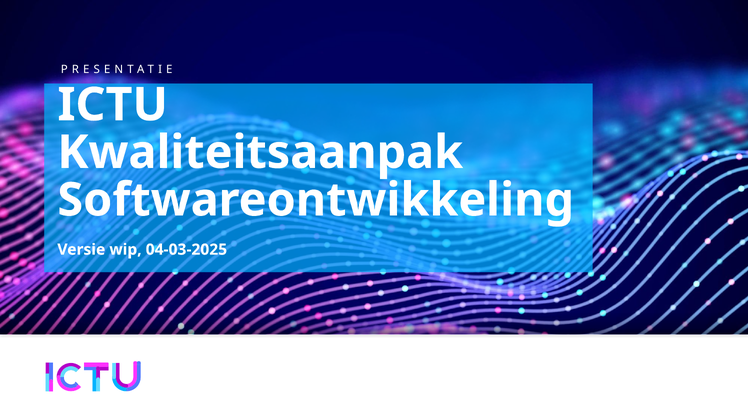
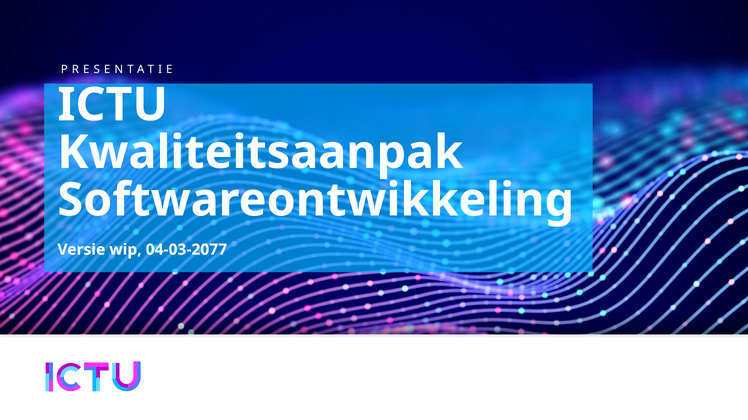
04-03-2025: 04-03-2025 -> 04-03-2077
